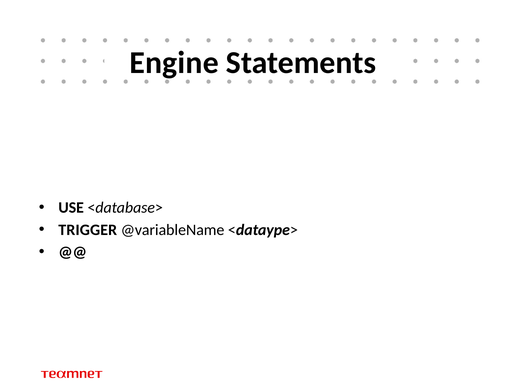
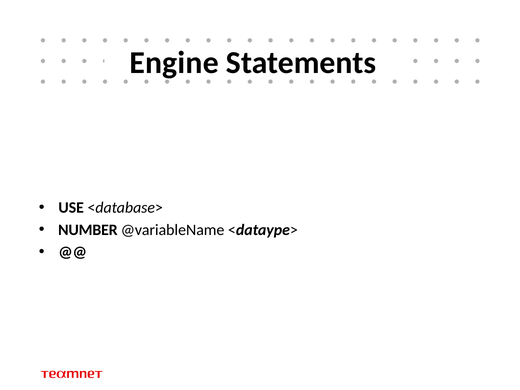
TRIGGER: TRIGGER -> NUMBER
